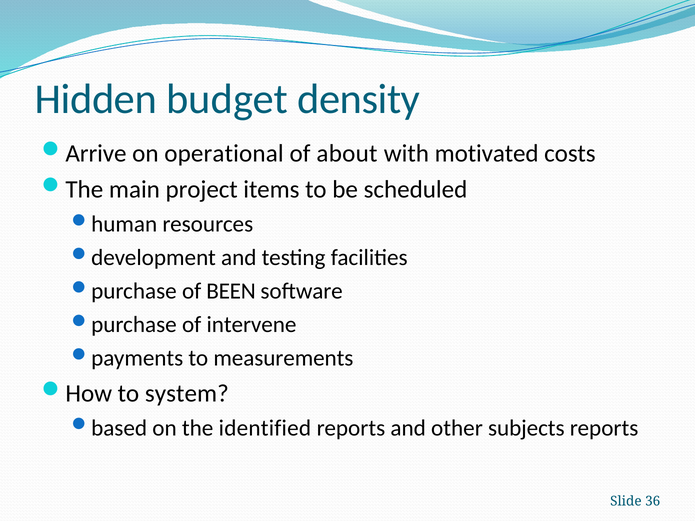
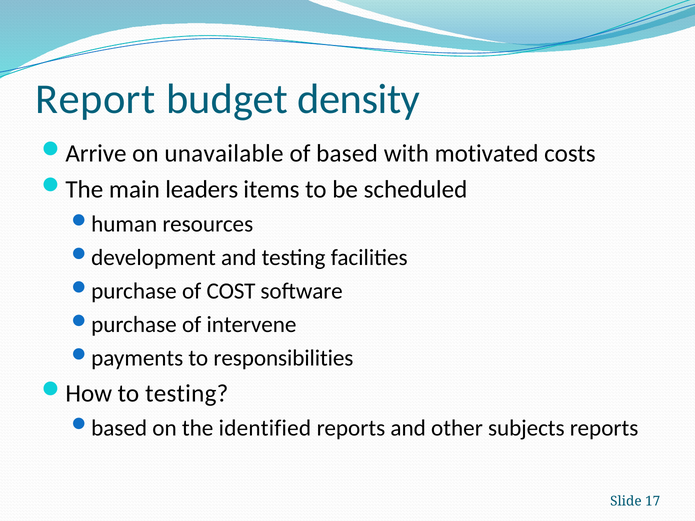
Hidden: Hidden -> Report
operational: operational -> unavailable
about: about -> based
project: project -> leaders
BEEN: BEEN -> COST
measurements: measurements -> responsibilities
to system: system -> testing
36: 36 -> 17
